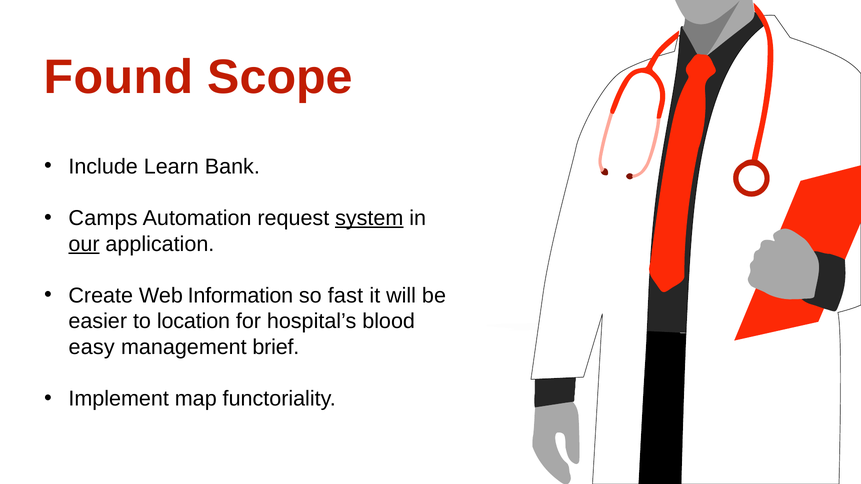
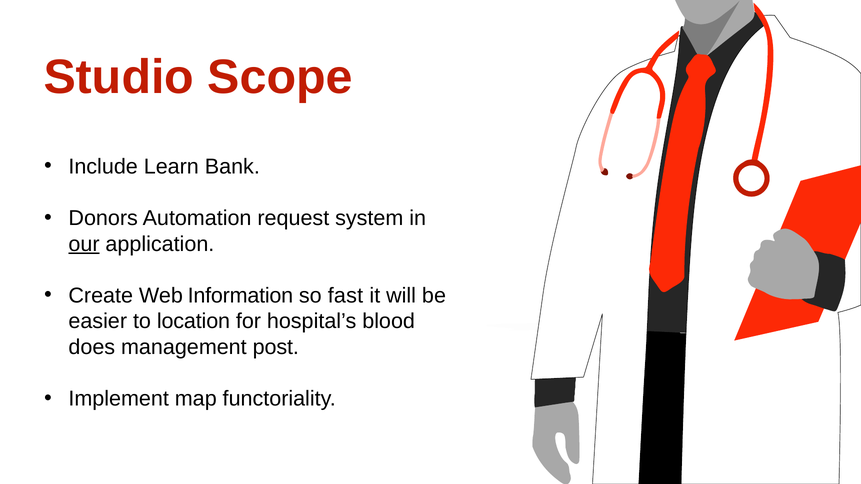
Found: Found -> Studio
Camps: Camps -> Donors
system underline: present -> none
easy: easy -> does
brief: brief -> post
